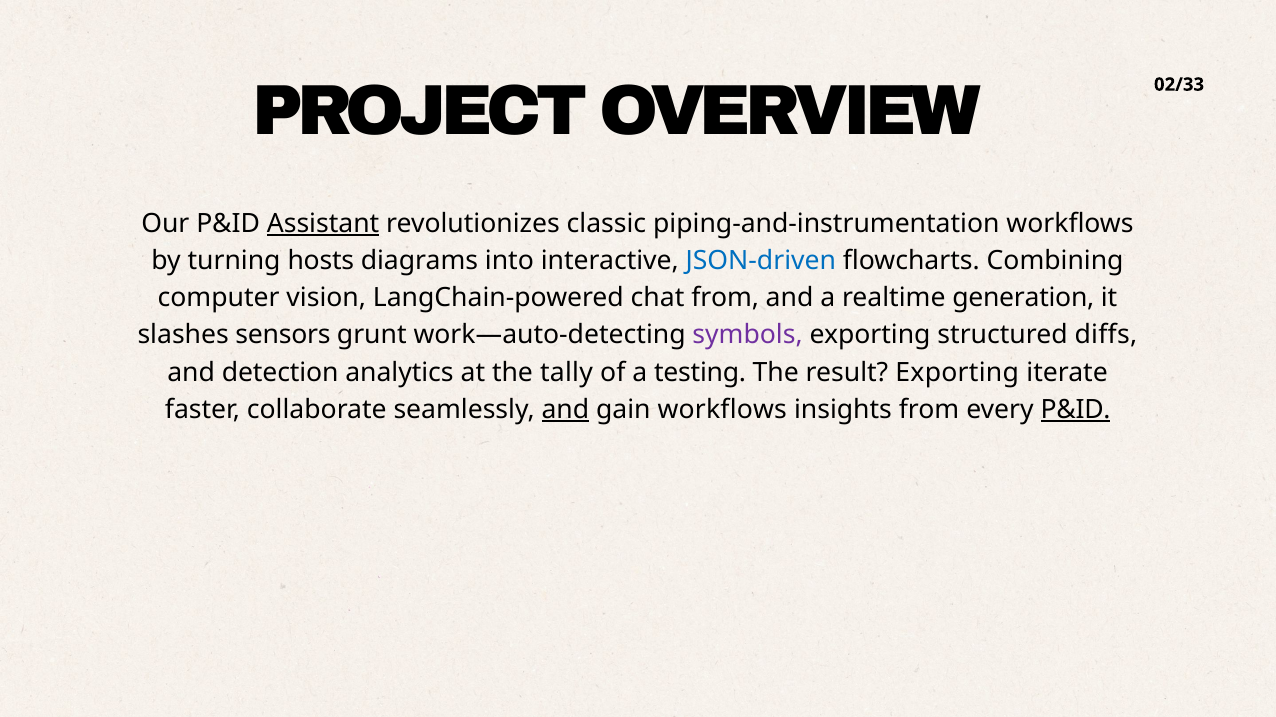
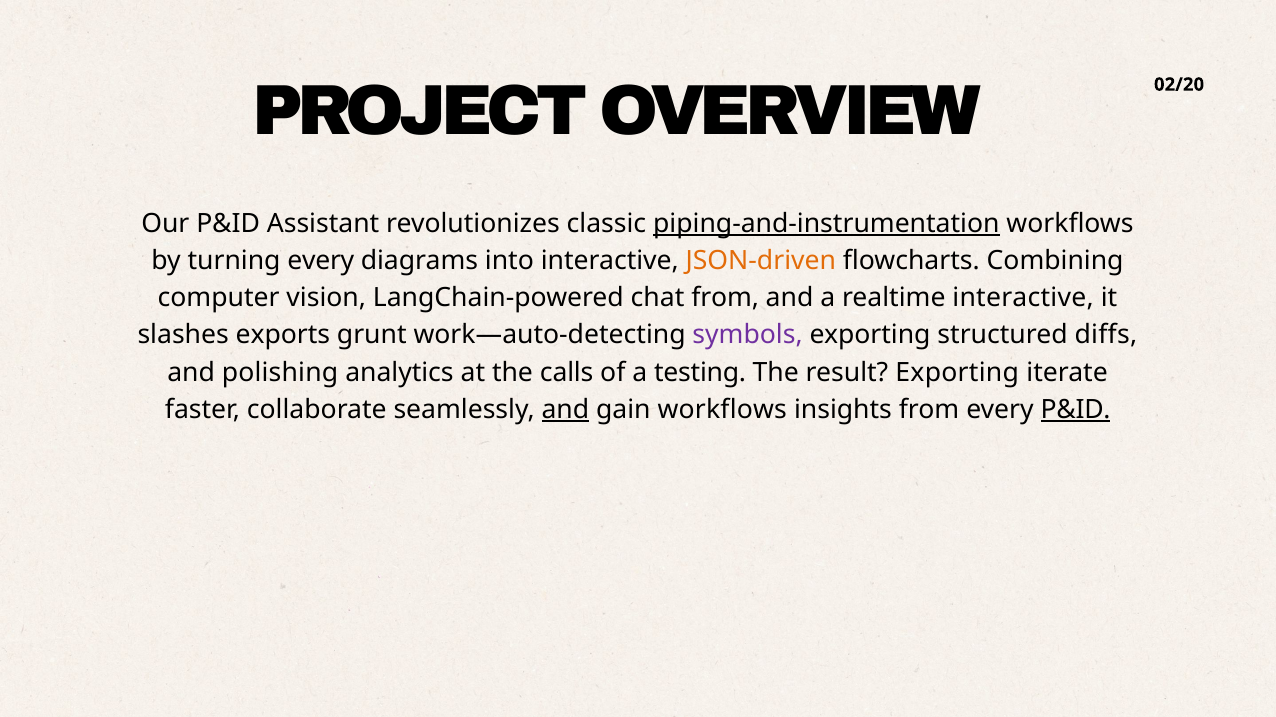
02/33: 02/33 -> 02/20
Assistant underline: present -> none
piping‑and‑instrumentation underline: none -> present
turning hosts: hosts -> every
JSON‑driven colour: blue -> orange
realtime generation: generation -> interactive
sensors: sensors -> exports
detection: detection -> polishing
tally: tally -> calls
